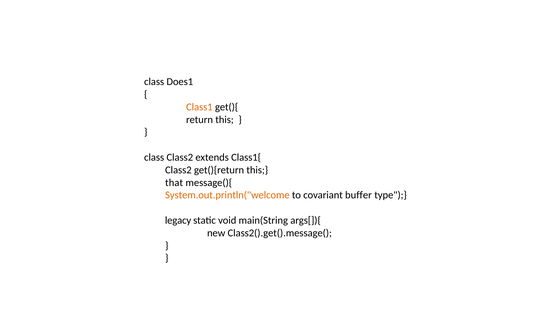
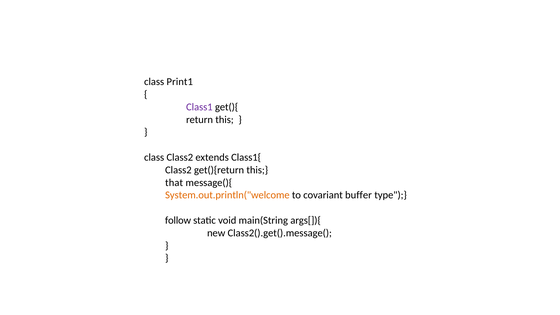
Does1: Does1 -> Print1
Class1 colour: orange -> purple
legacy: legacy -> follow
